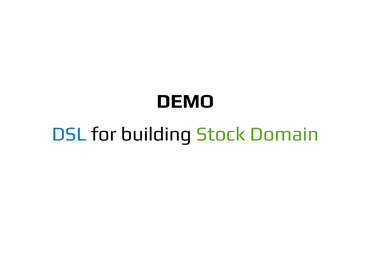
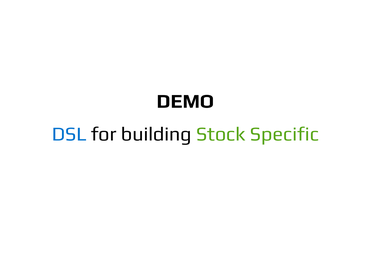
Domain: Domain -> Specific
